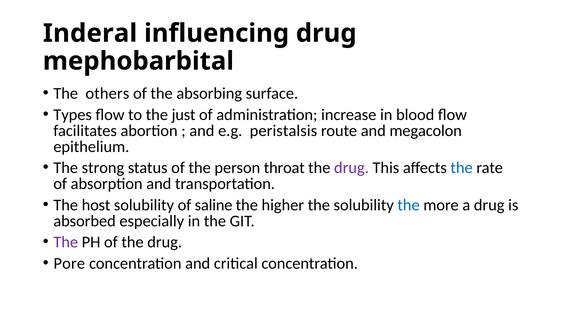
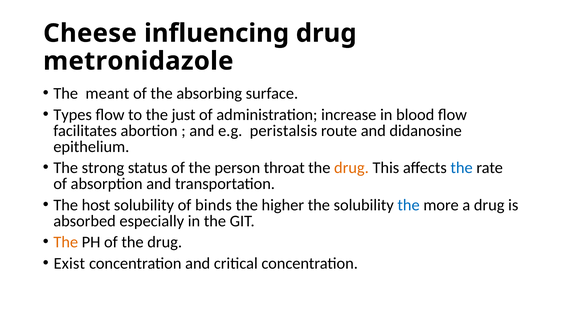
Inderal: Inderal -> Cheese
mephobarbital: mephobarbital -> metronidazole
others: others -> meant
megacolon: megacolon -> didanosine
drug at (351, 168) colour: purple -> orange
saline: saline -> binds
The at (66, 242) colour: purple -> orange
Pore: Pore -> Exist
